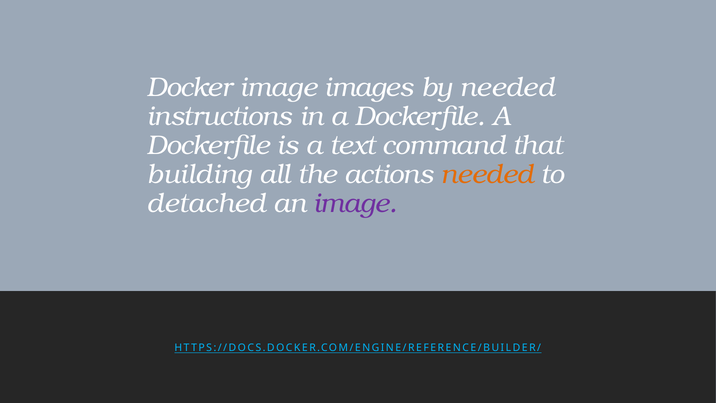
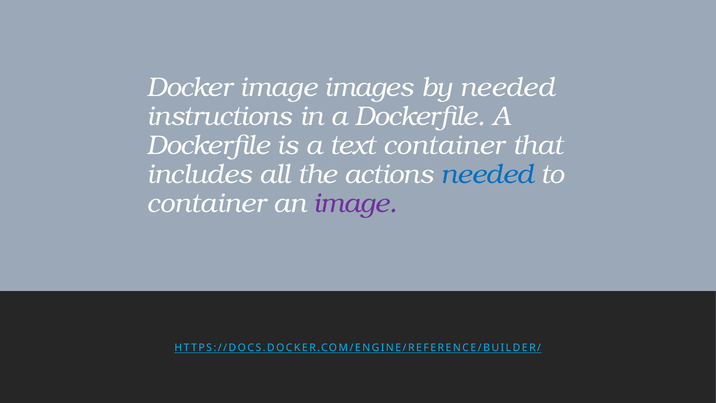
text command: command -> container
building: building -> includes
needed at (488, 174) colour: orange -> blue
detached at (206, 203): detached -> container
